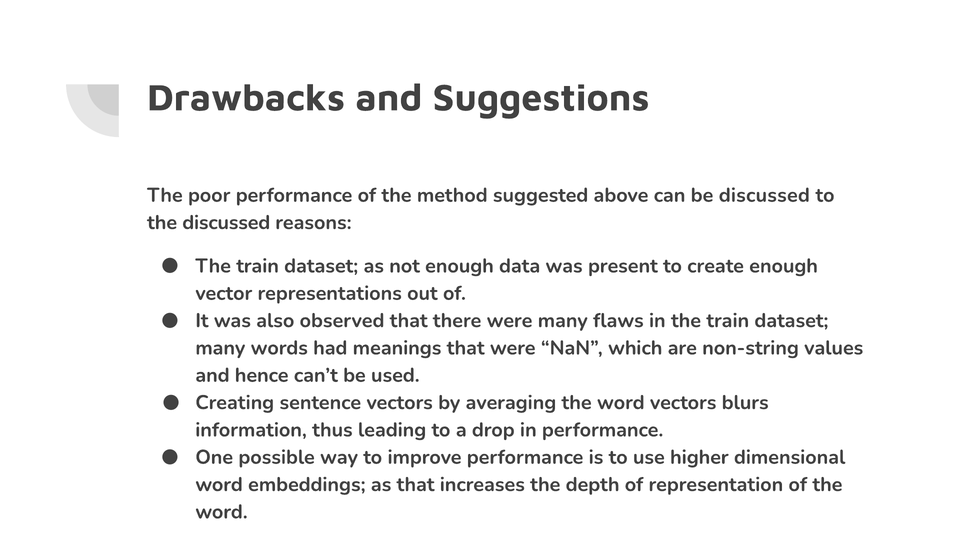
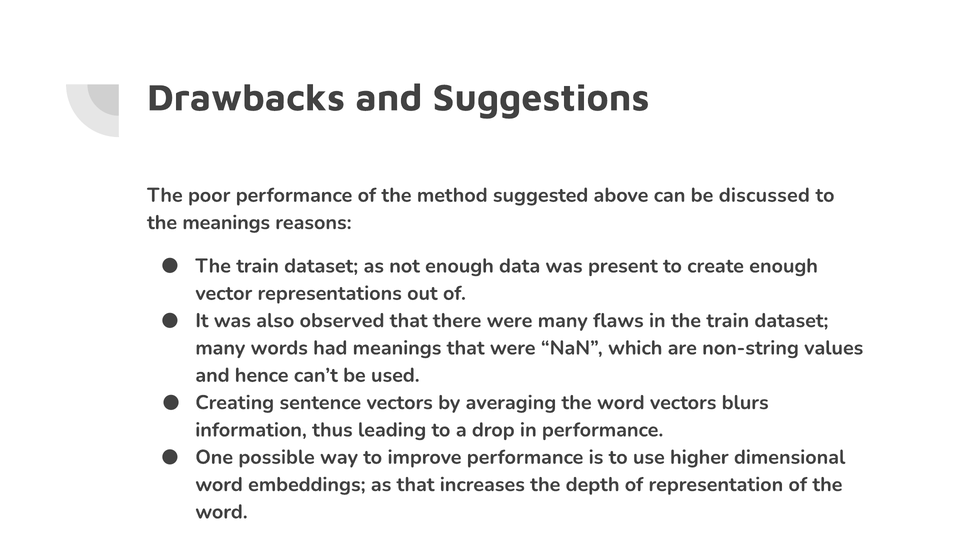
the discussed: discussed -> meanings
